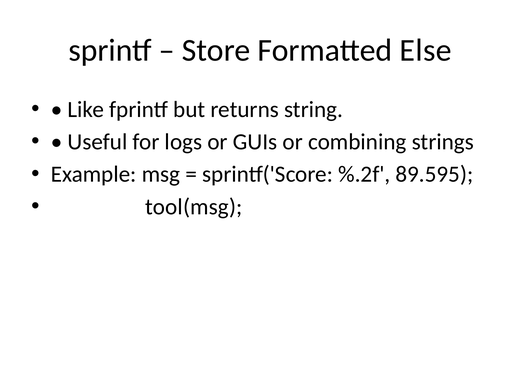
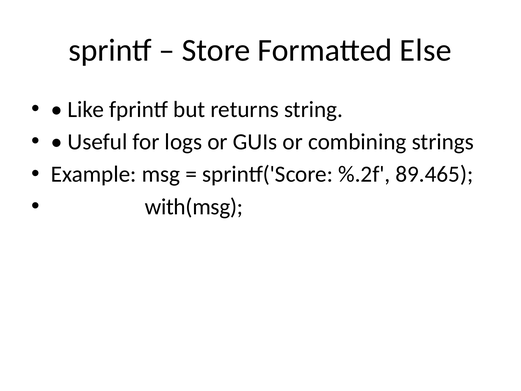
89.595: 89.595 -> 89.465
tool(msg: tool(msg -> with(msg
